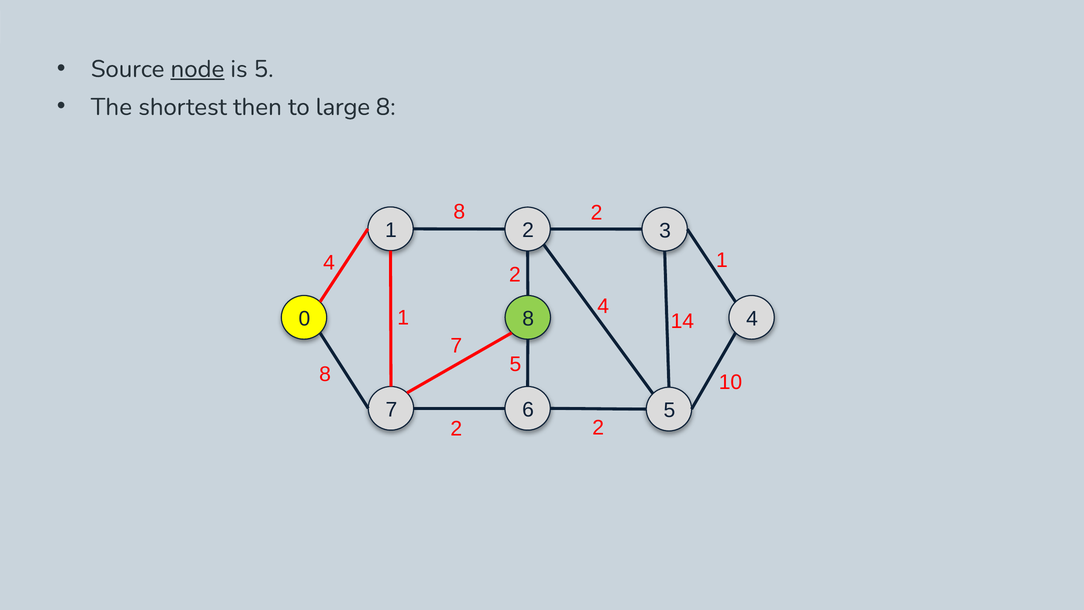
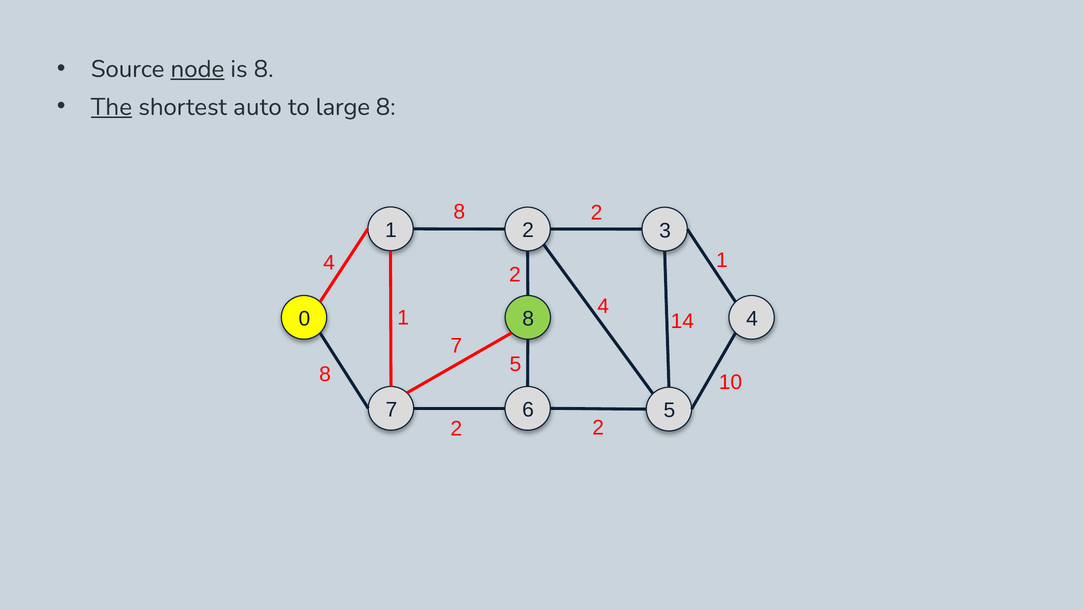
is 5: 5 -> 8
The underline: none -> present
then: then -> auto
